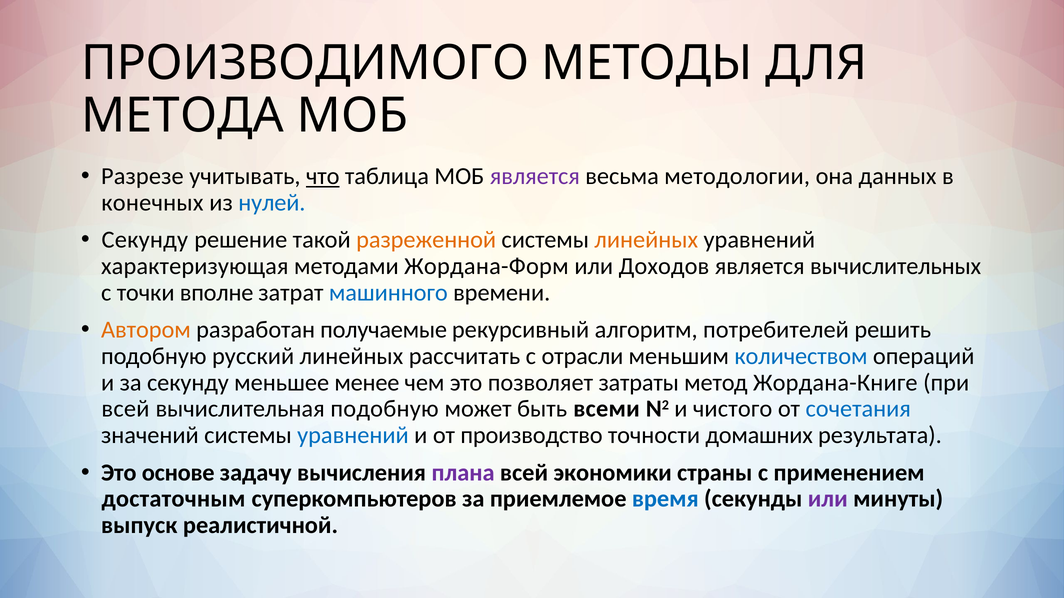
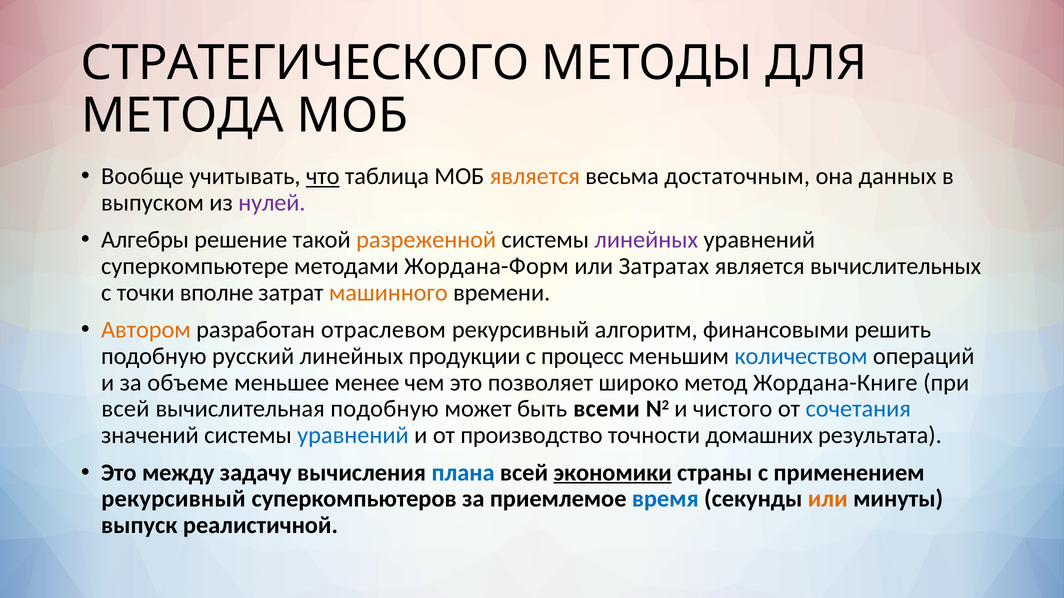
ПРОИЗВОДИМОГО: ПРОИЗВОДИМОГО -> СТРАТЕГИЧЕСКОГО
Разрезе: Разрезе -> Вообще
является at (535, 176) colour: purple -> orange
методологии: методологии -> достаточным
конечных: конечных -> выпуском
нулей colour: blue -> purple
Секунду at (145, 240): Секунду -> Алгебры
линейных at (646, 240) colour: orange -> purple
характеризующая: характеризующая -> суперкомпьютере
Доходов: Доходов -> Затратах
машинного colour: blue -> orange
получаемые: получаемые -> отраслевом
потребителей: потребителей -> финансовыми
рассчитать: рассчитать -> продукции
отрасли: отрасли -> процесс
за секунду: секунду -> объеме
затраты: затраты -> широко
основе: основе -> между
плана colour: purple -> blue
экономики underline: none -> present
достаточным at (173, 499): достаточным -> рекурсивный
или at (828, 499) colour: purple -> orange
